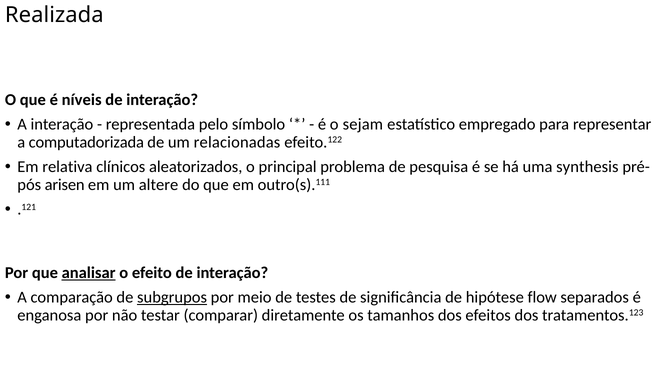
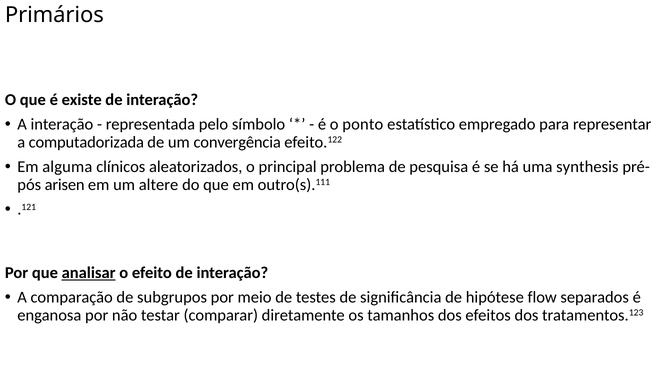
Realizada: Realizada -> Primários
níveis: níveis -> existe
sejam: sejam -> ponto
relacionadas: relacionadas -> convergência
relativa: relativa -> alguma
subgrupos at (172, 297) underline: present -> none
